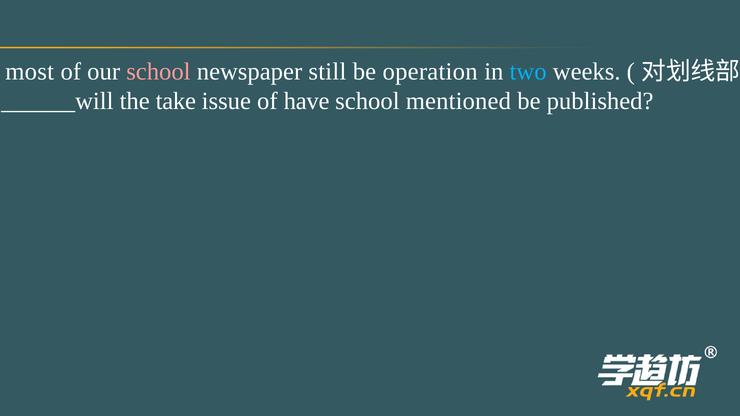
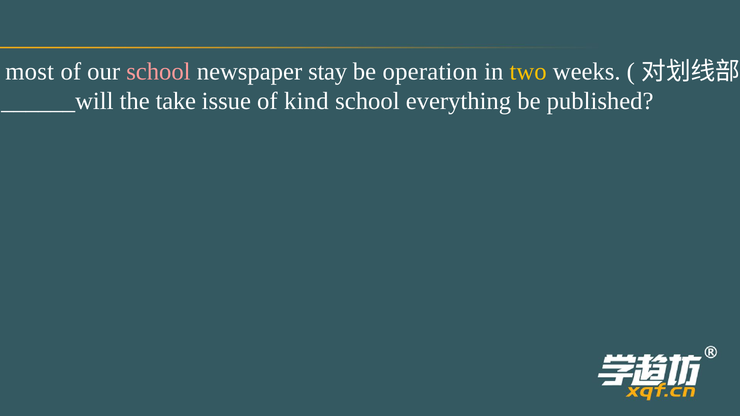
still: still -> stay
two colour: light blue -> yellow
have: have -> kind
mentioned: mentioned -> everything
